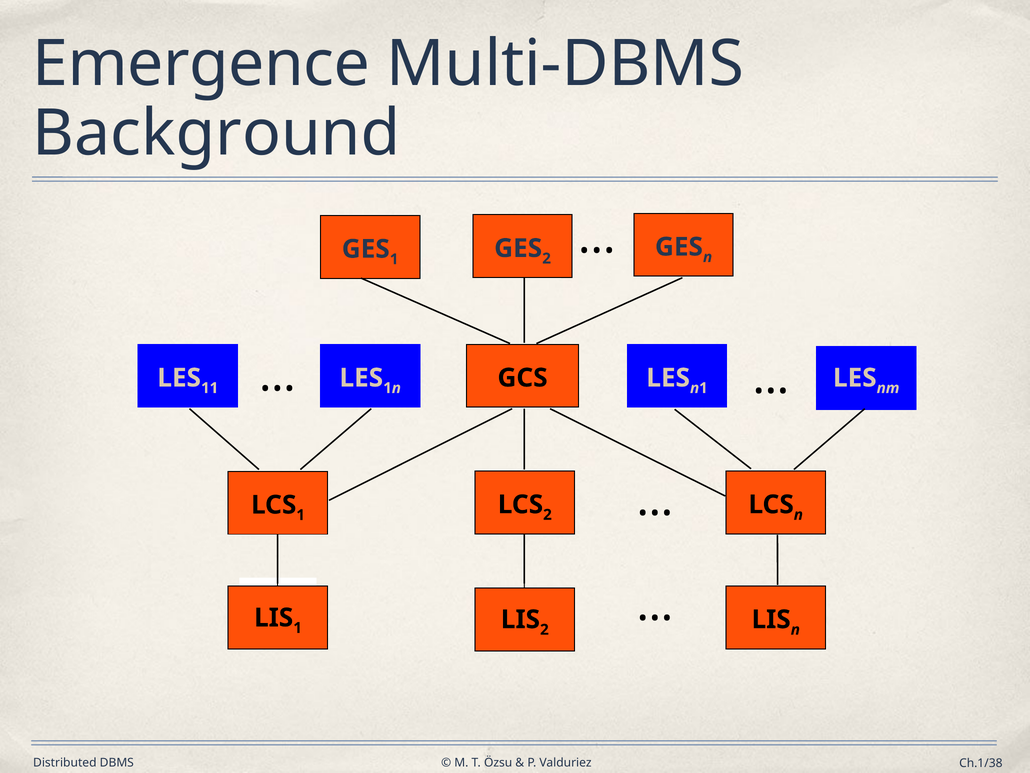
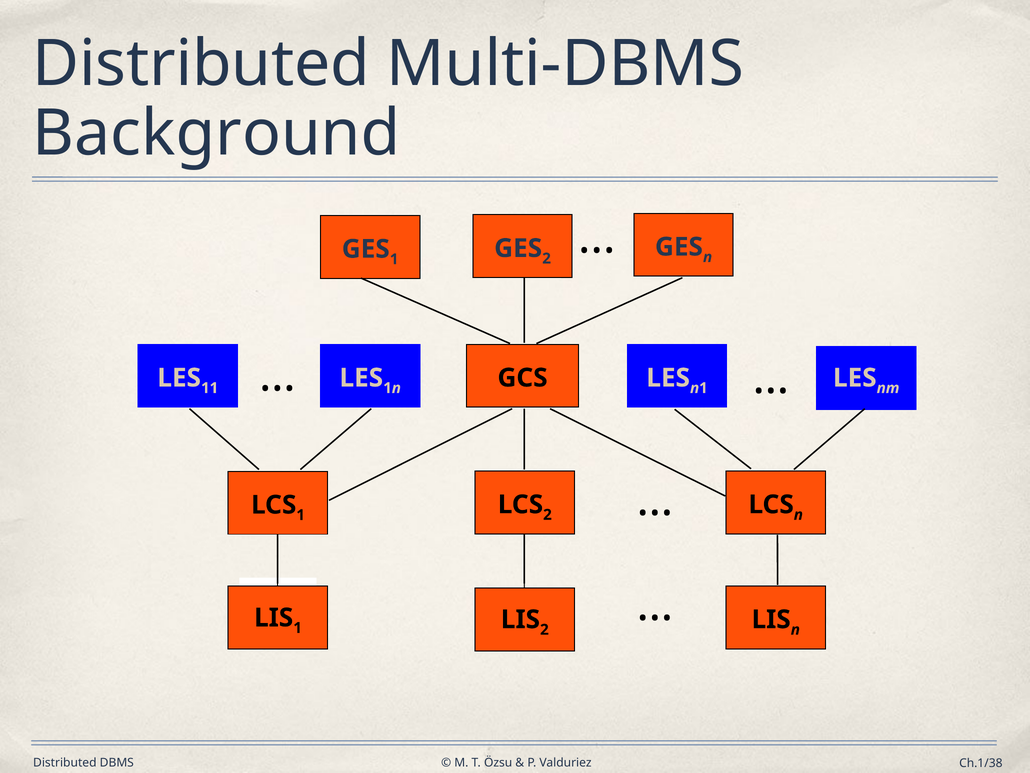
Emergence at (201, 64): Emergence -> Distributed
